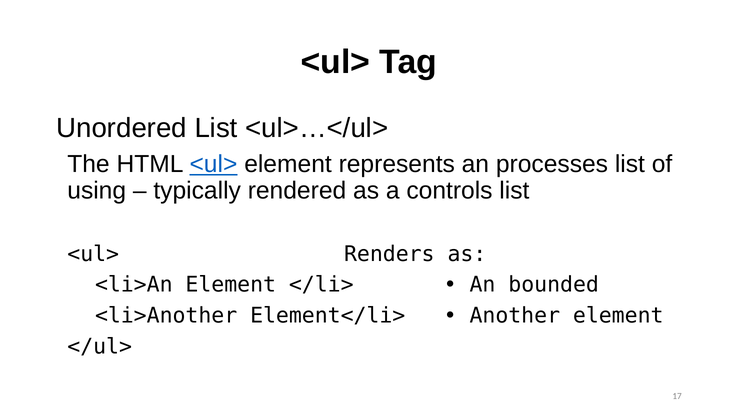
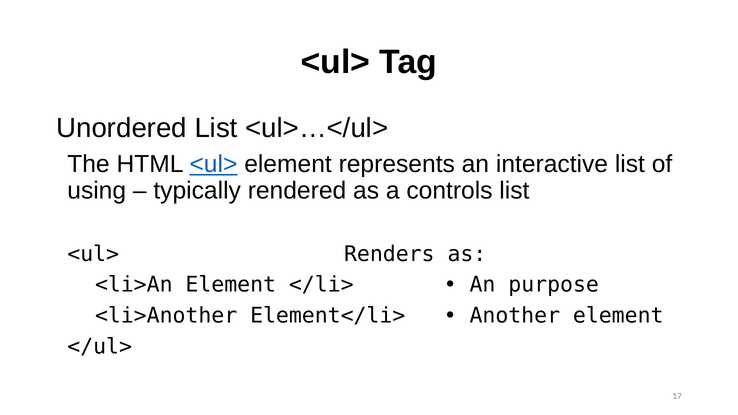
processes: processes -> interactive
bounded: bounded -> purpose
